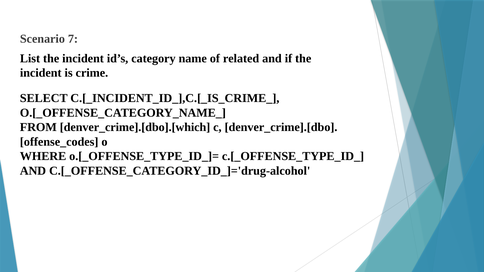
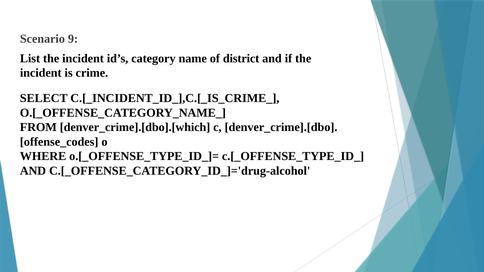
7: 7 -> 9
related: related -> district
